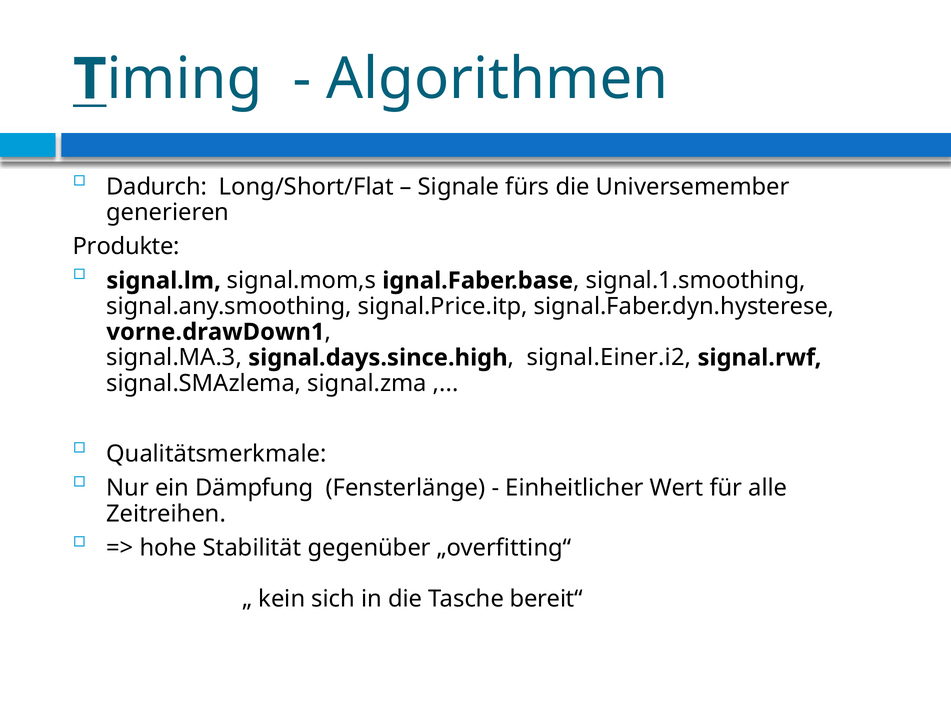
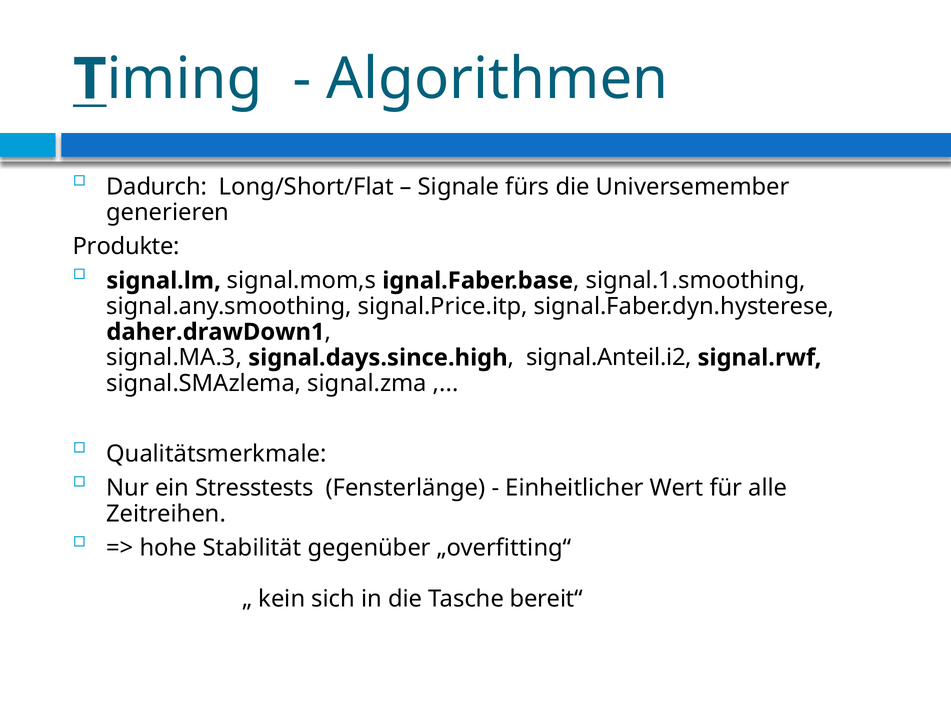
vorne.drawDown1: vorne.drawDown1 -> daher.drawDown1
signal.Einer.i2: signal.Einer.i2 -> signal.Anteil.i2
Dämpfung: Dämpfung -> Stresstests
